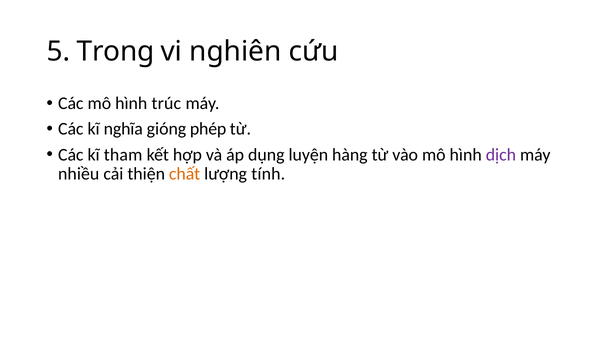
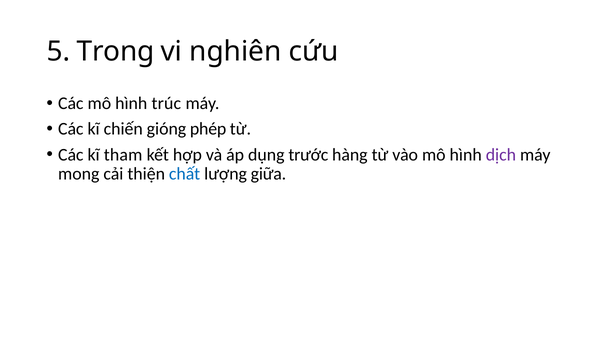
nghĩa: nghĩa -> chiến
luyện: luyện -> trước
nhiều: nhiều -> mong
chất colour: orange -> blue
tính: tính -> giữa
